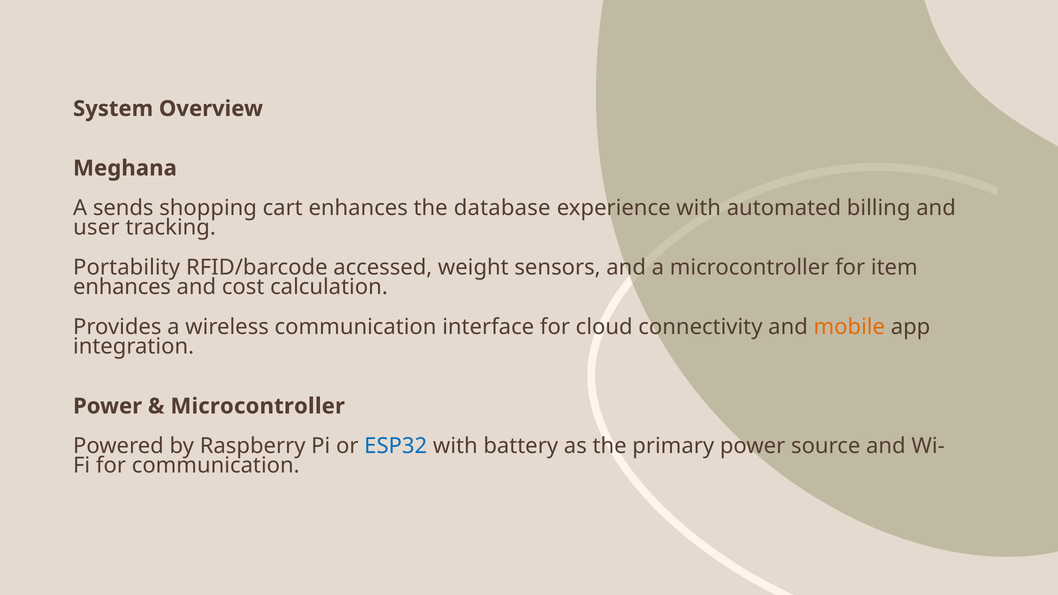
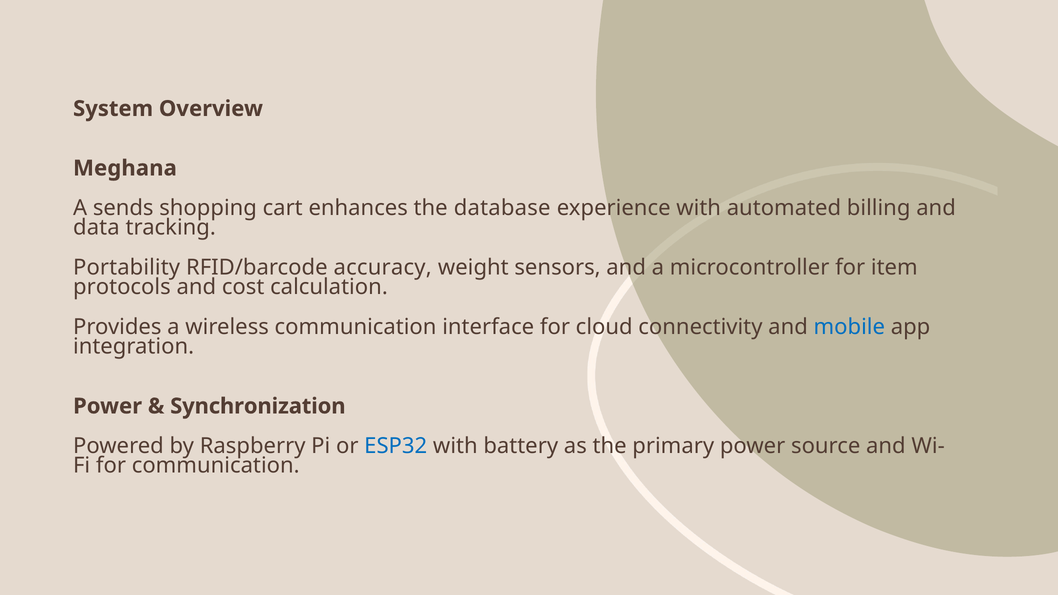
user: user -> data
accessed: accessed -> accuracy
enhances at (122, 287): enhances -> protocols
mobile colour: orange -> blue
Microcontroller at (258, 406): Microcontroller -> Synchronization
